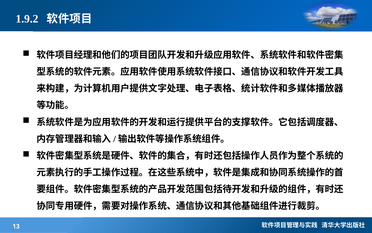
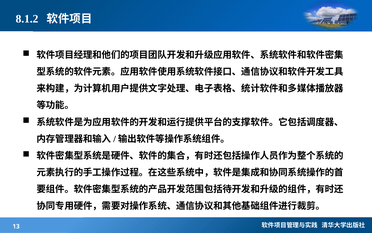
1.9.2: 1.9.2 -> 8.1.2
